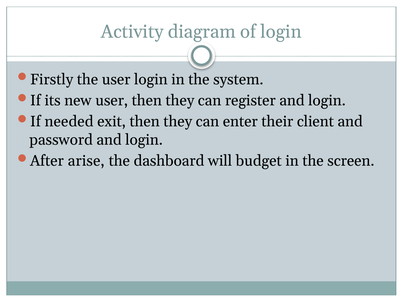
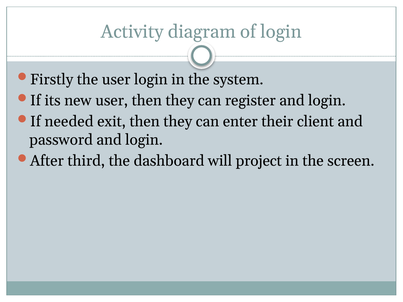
arise: arise -> third
budget: budget -> project
